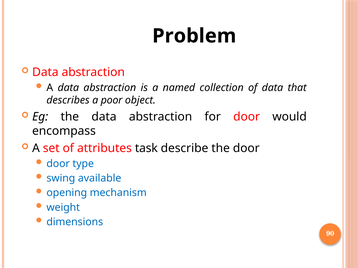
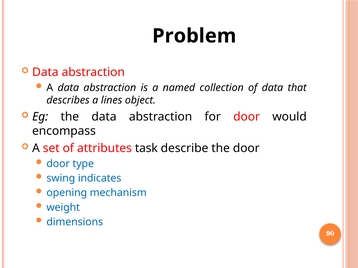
poor: poor -> lines
available: available -> indicates
